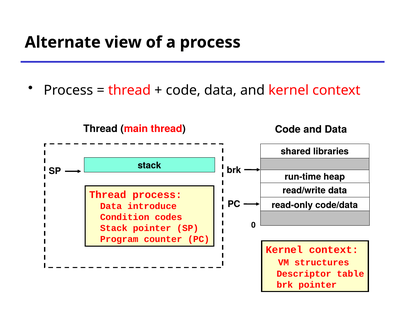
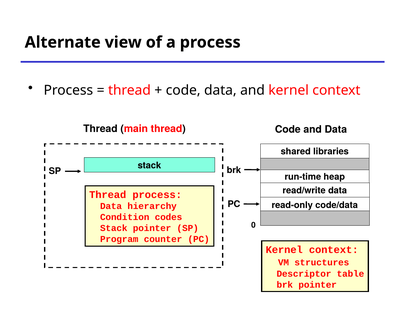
introduce: introduce -> hierarchy
